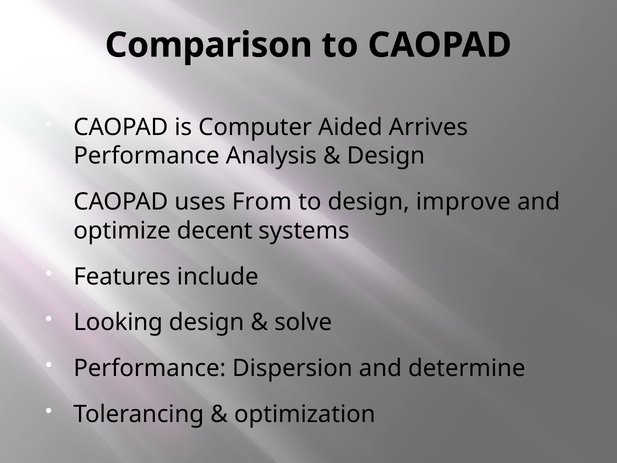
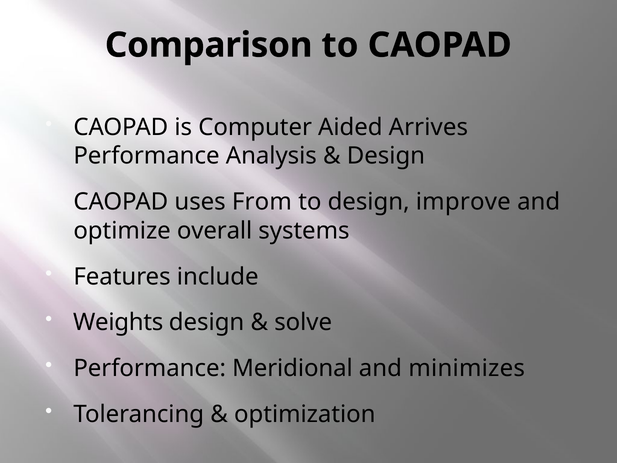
decent: decent -> overall
Looking: Looking -> Weights
Dispersion: Dispersion -> Meridional
determine: determine -> minimizes
